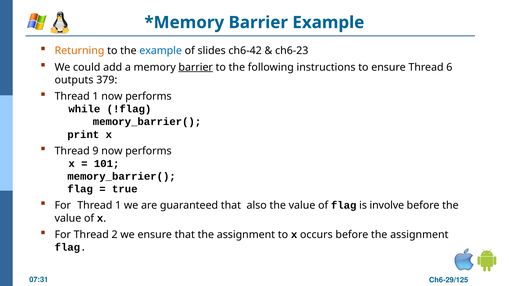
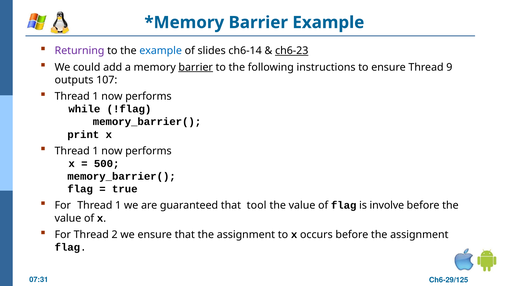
Returning colour: orange -> purple
ch6-42: ch6-42 -> ch6-14
ch6-23 underline: none -> present
6: 6 -> 9
379: 379 -> 107
9 at (96, 151): 9 -> 1
101: 101 -> 500
also: also -> tool
